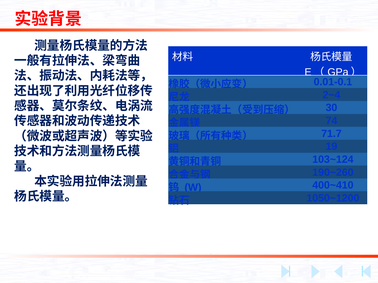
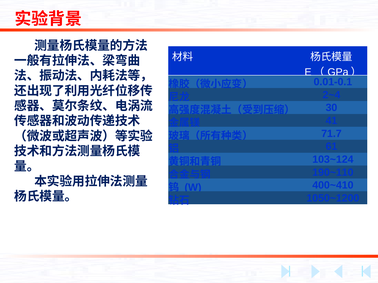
74: 74 -> 41
19: 19 -> 61
190~260: 190~260 -> 190~110
